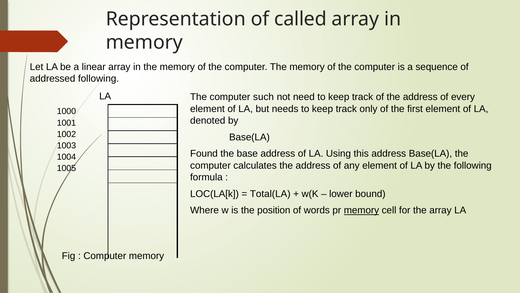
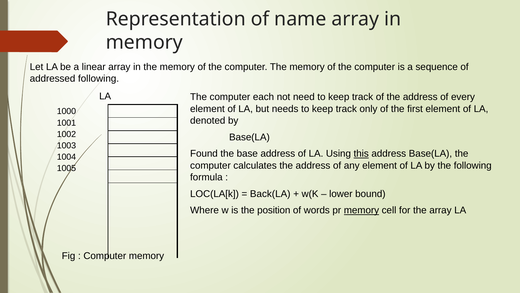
called: called -> name
such: such -> each
this underline: none -> present
Total(LA: Total(LA -> Back(LA
